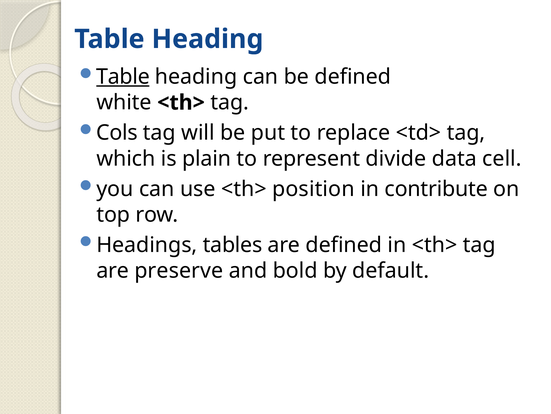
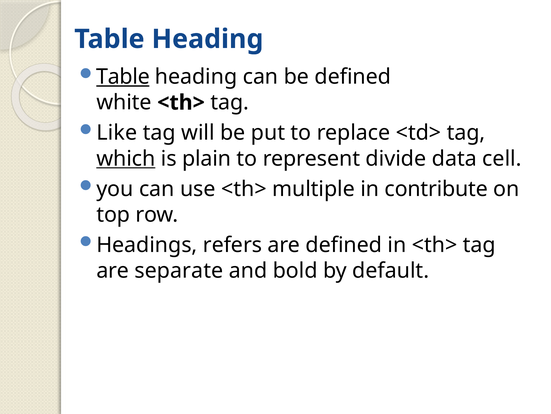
Cols: Cols -> Like
which underline: none -> present
position: position -> multiple
tables: tables -> refers
preserve: preserve -> separate
